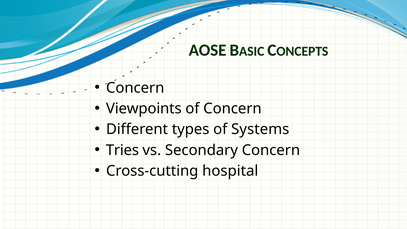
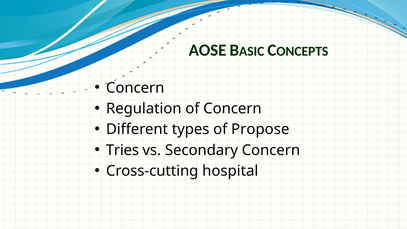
Viewpoints: Viewpoints -> Regulation
Systems: Systems -> Propose
